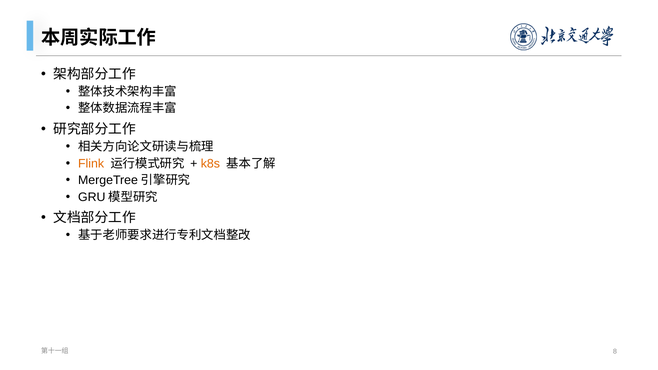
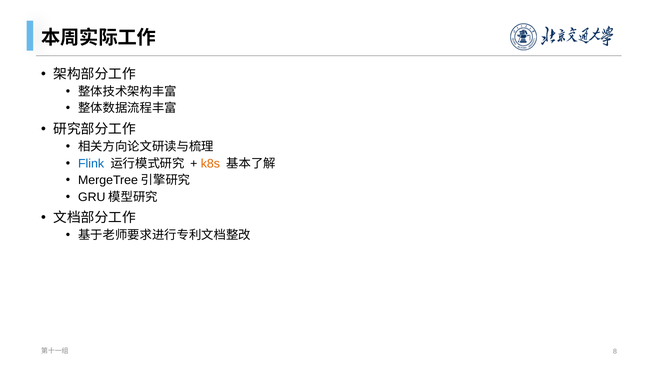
Flink colour: orange -> blue
